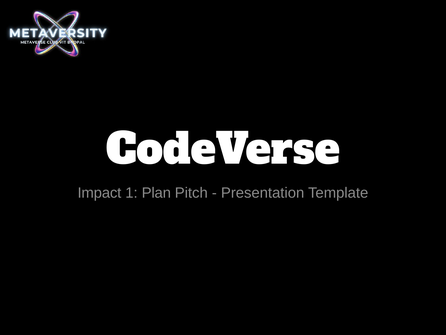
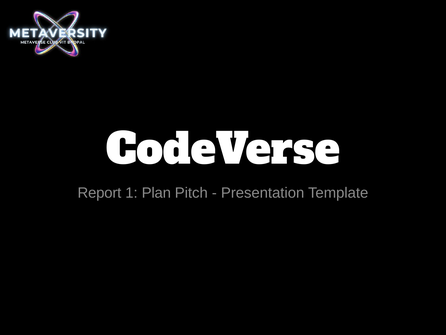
Impact: Impact -> Report
